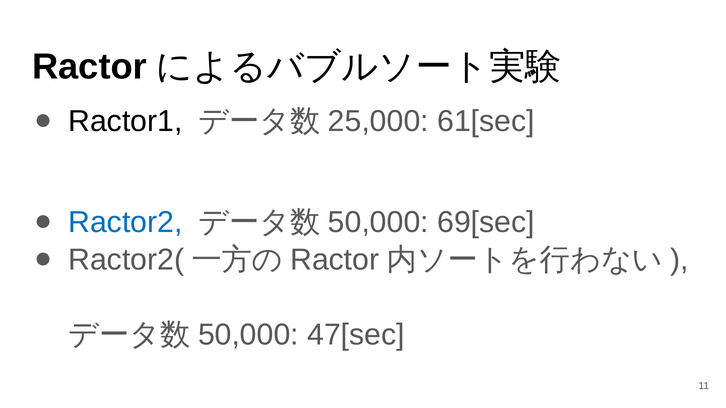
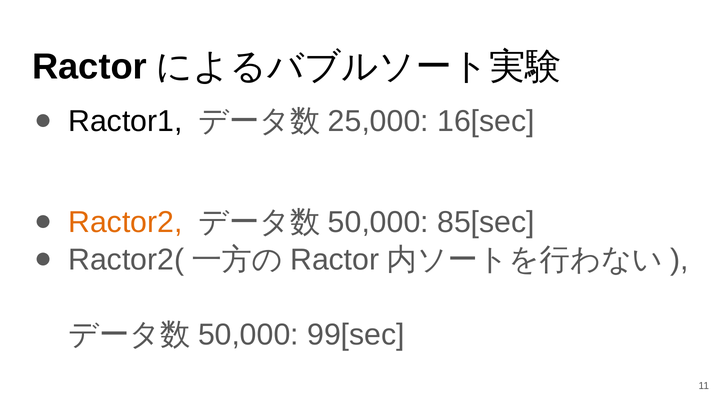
61[sec: 61[sec -> 16[sec
Ractor2 colour: blue -> orange
69[sec: 69[sec -> 85[sec
47[sec: 47[sec -> 99[sec
